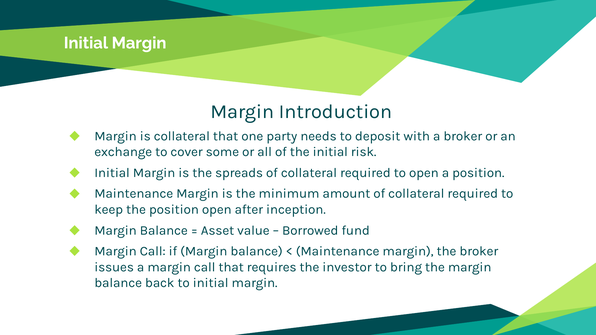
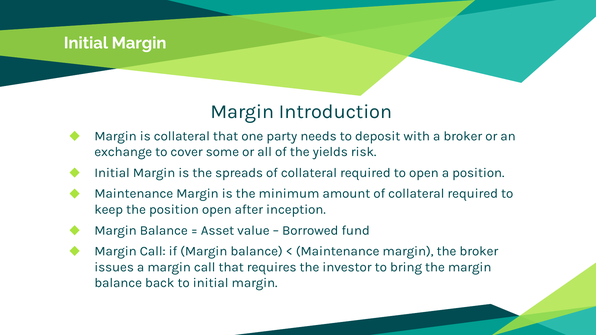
the initial: initial -> yields
